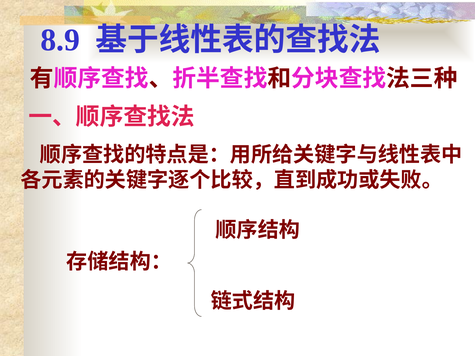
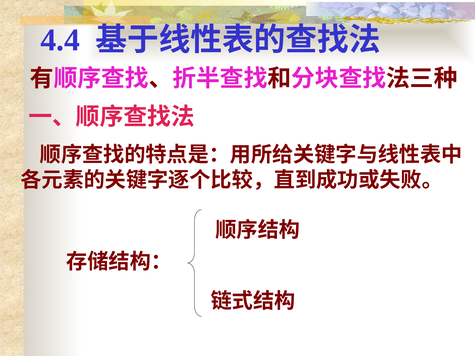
8.9: 8.9 -> 4.4
